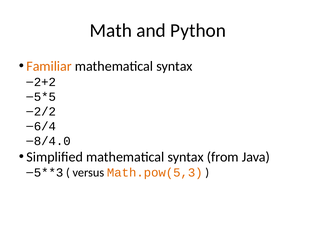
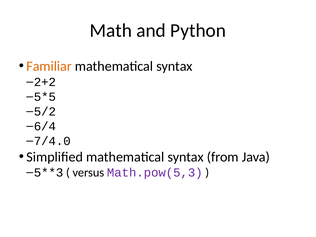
2/2: 2/2 -> 5/2
8/4.0: 8/4.0 -> 7/4.0
Math.pow(5,3 colour: orange -> purple
